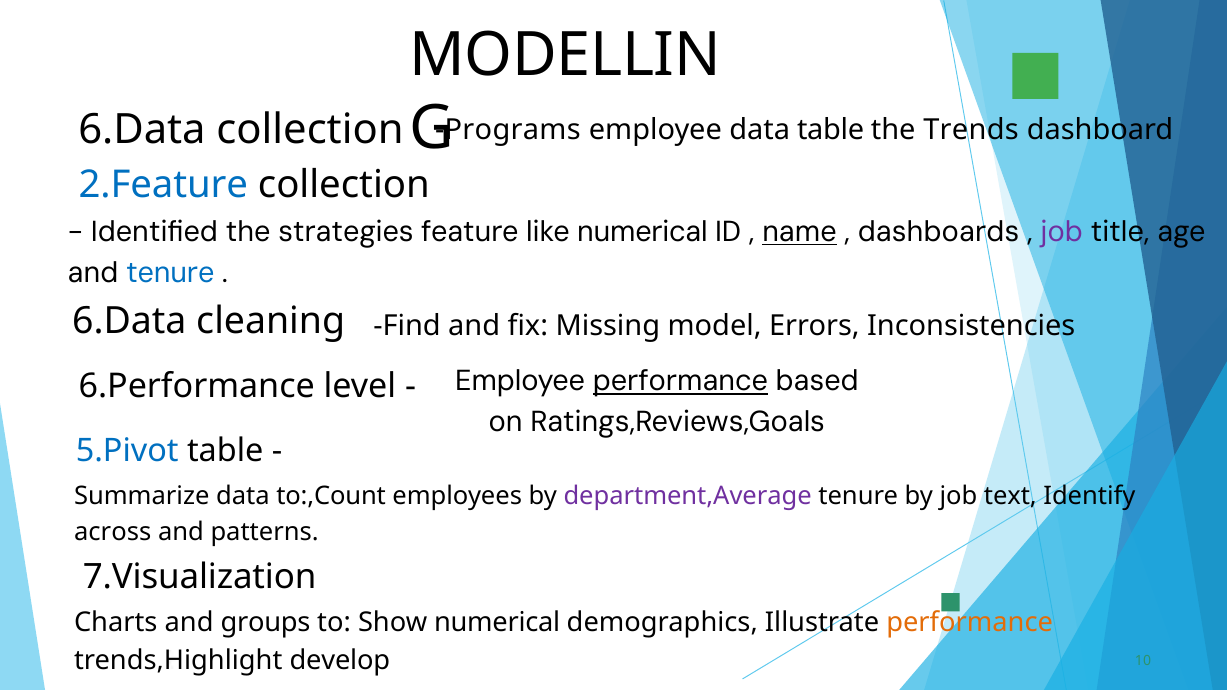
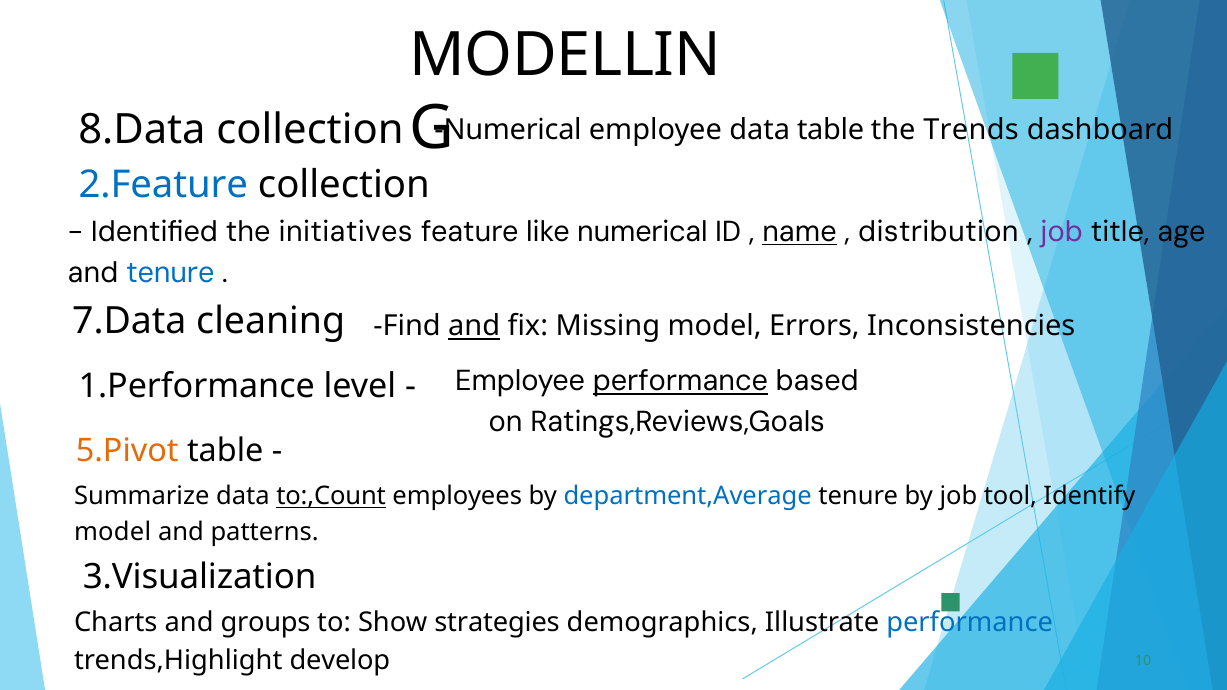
6.Data at (142, 129): 6.Data -> 8.Data
collection Programs: Programs -> Numerical
strategies: strategies -> initiatives
dashboards: dashboards -> distribution
6.Data at (129, 321): 6.Data -> 7.Data
and at (474, 326) underline: none -> present
6.Performance: 6.Performance -> 1.Performance
5.Pivot colour: blue -> orange
to:,Count underline: none -> present
department,Average colour: purple -> blue
text: text -> tool
across at (113, 532): across -> model
7.Visualization: 7.Visualization -> 3.Visualization
Show numerical: numerical -> strategies
performance at (970, 622) colour: orange -> blue
